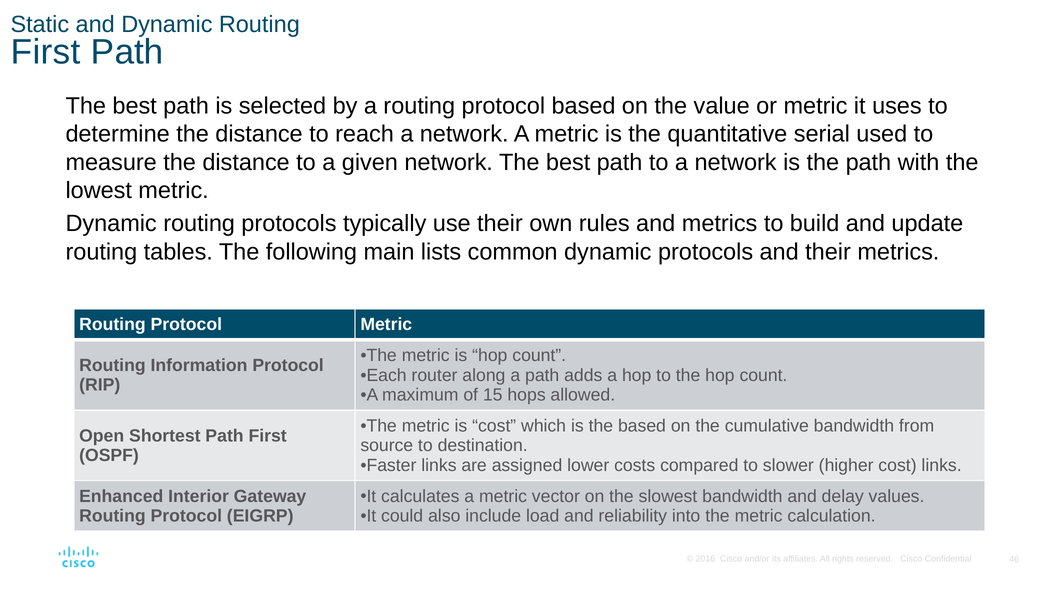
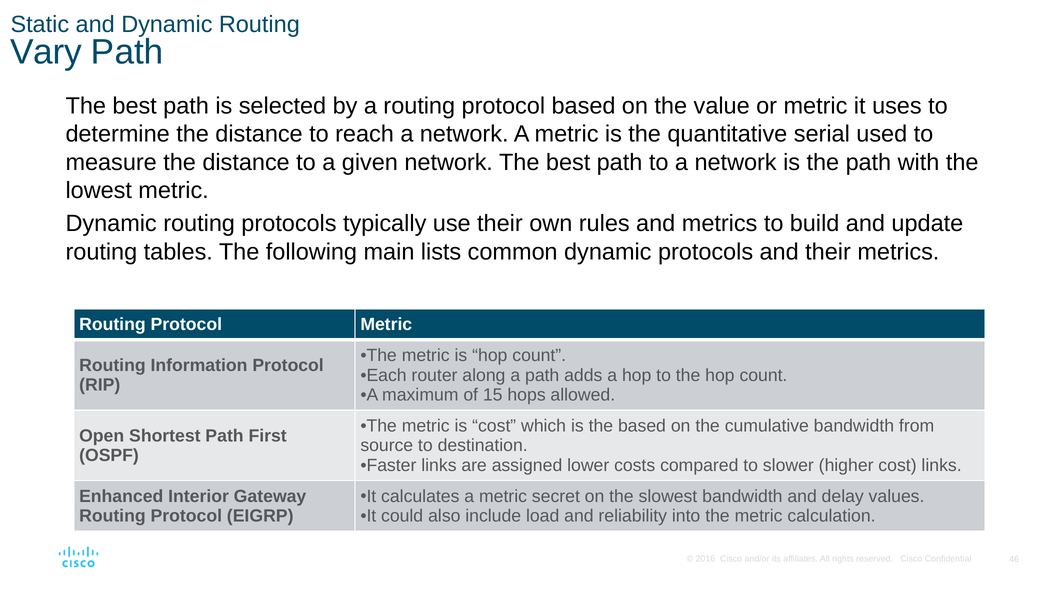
First at (46, 52): First -> Vary
vector: vector -> secret
